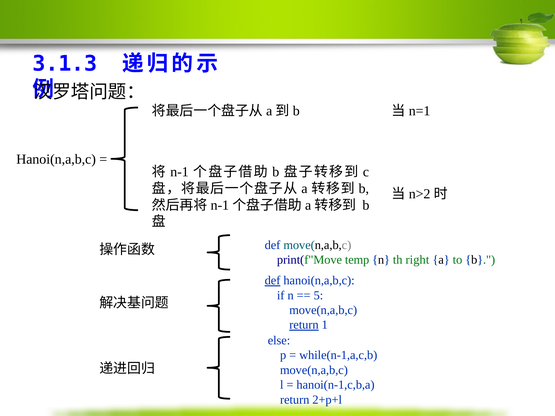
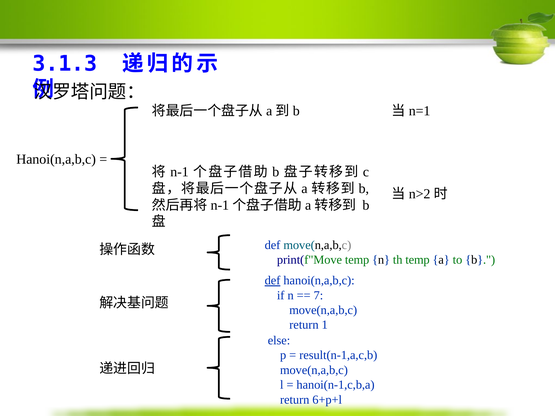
th right: right -> temp
5: 5 -> 7
return at (304, 325) underline: present -> none
while(n-1,a,c,b: while(n-1,a,c,b -> result(n-1,a,c,b
2+p+l: 2+p+l -> 6+p+l
